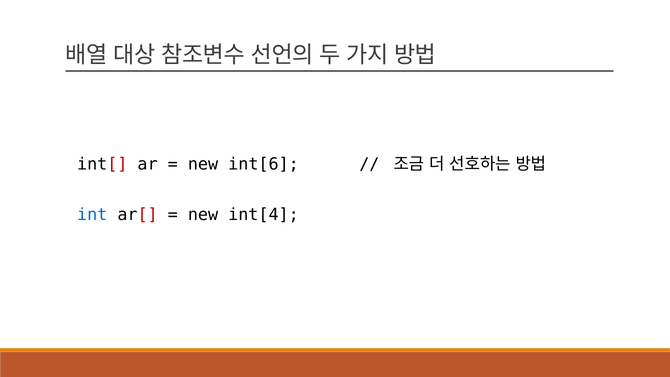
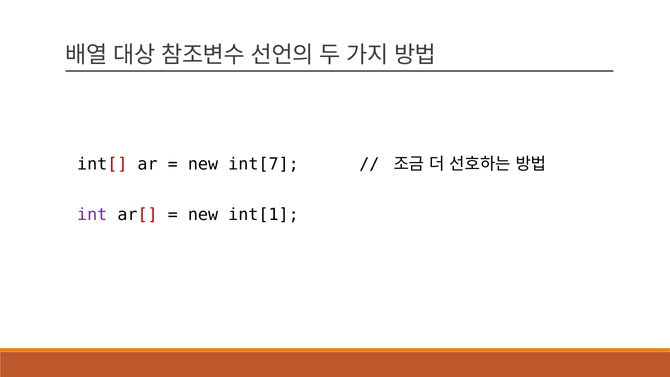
int[6: int[6 -> int[7
int colour: blue -> purple
int[4: int[4 -> int[1
